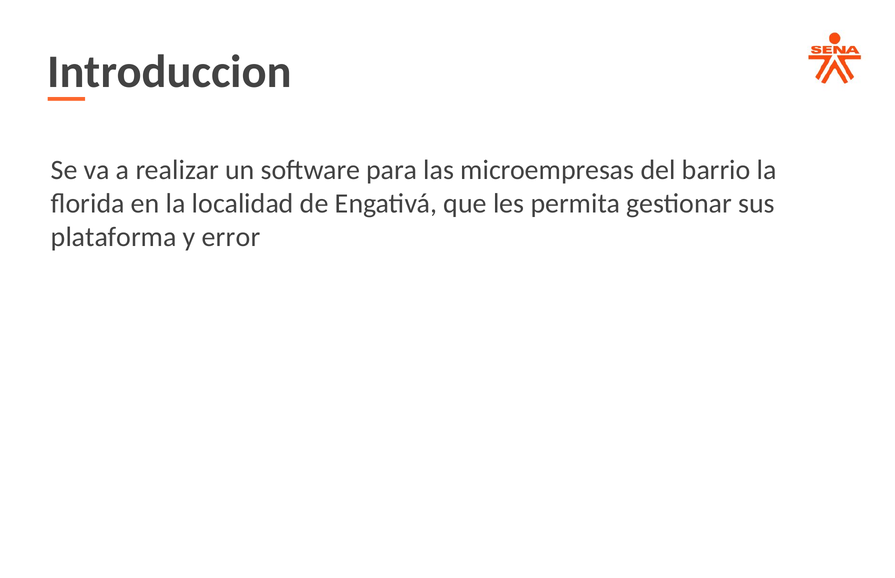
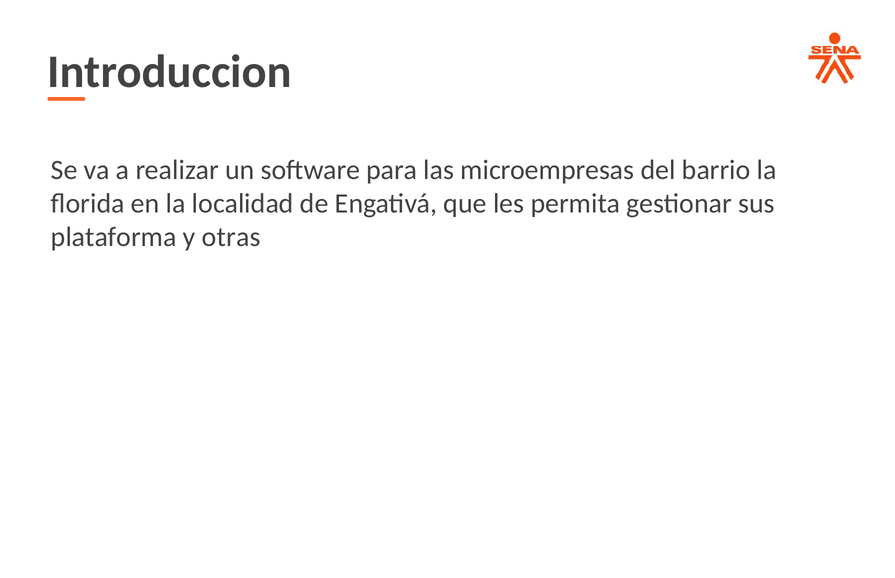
error: error -> otras
